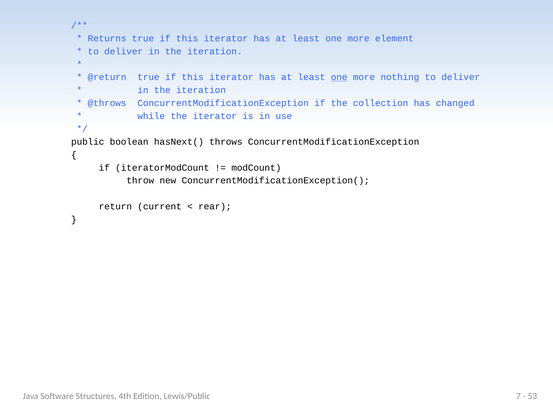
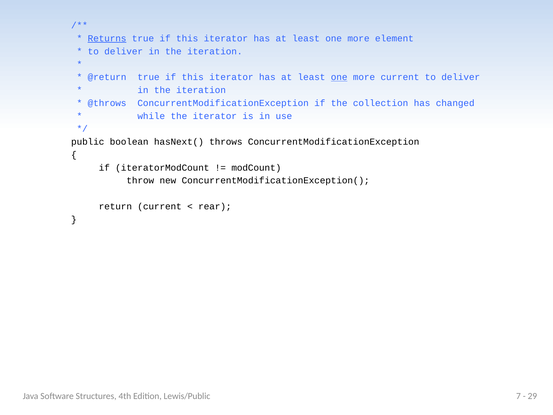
Returns underline: none -> present
more nothing: nothing -> current
53: 53 -> 29
